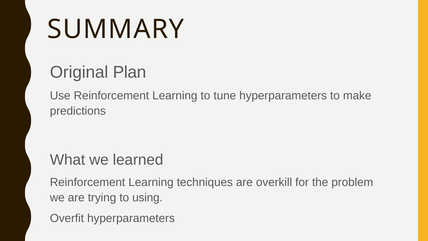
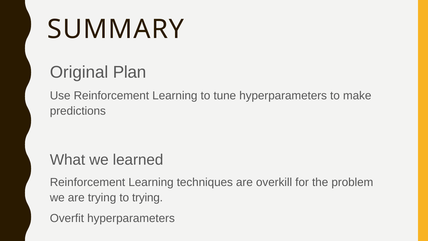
to using: using -> trying
